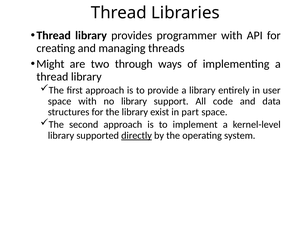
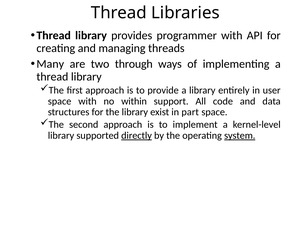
Might: Might -> Many
no library: library -> within
system underline: none -> present
